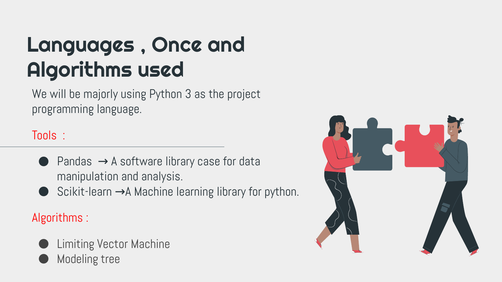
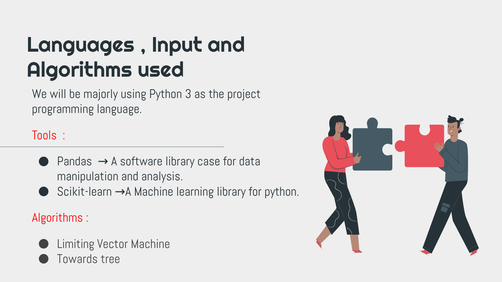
Once: Once -> Input
Modeling: Modeling -> Towards
